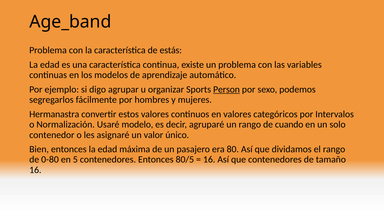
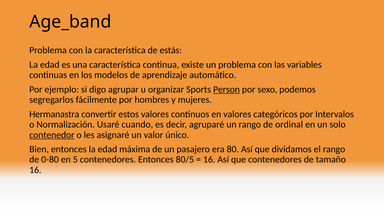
modelo: modelo -> cuando
cuando: cuando -> ordinal
contenedor underline: none -> present
